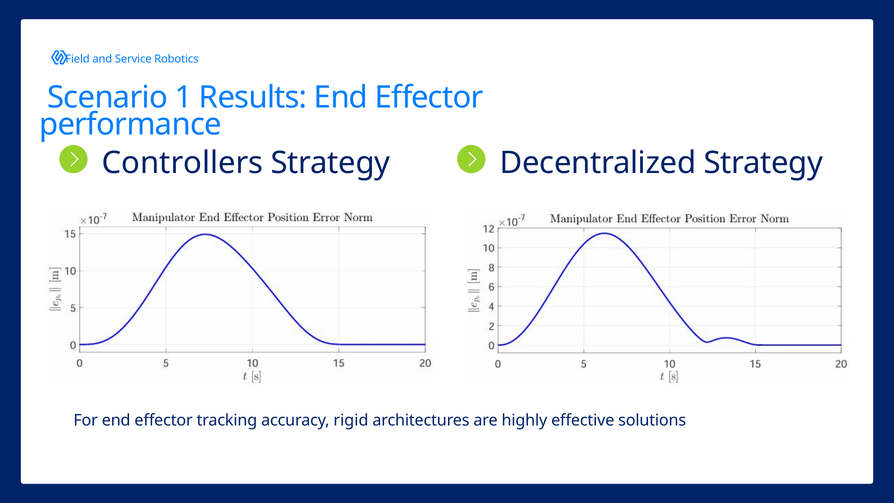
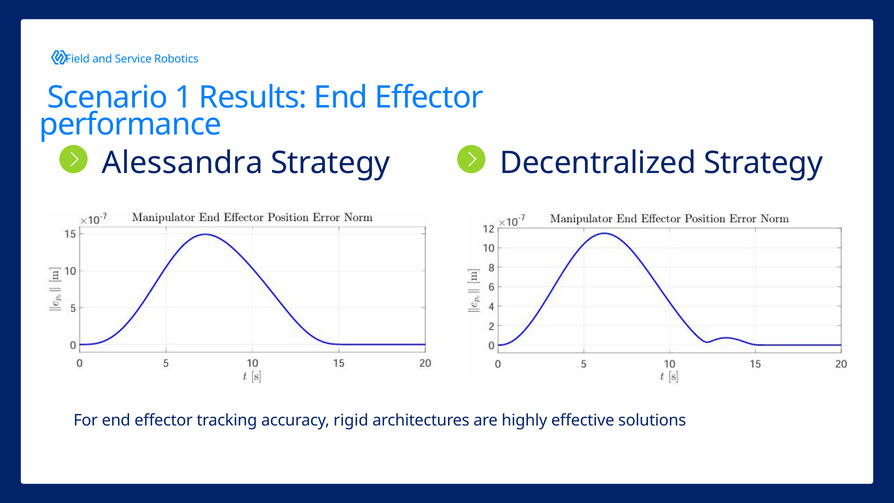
Controllers: Controllers -> Alessandra
